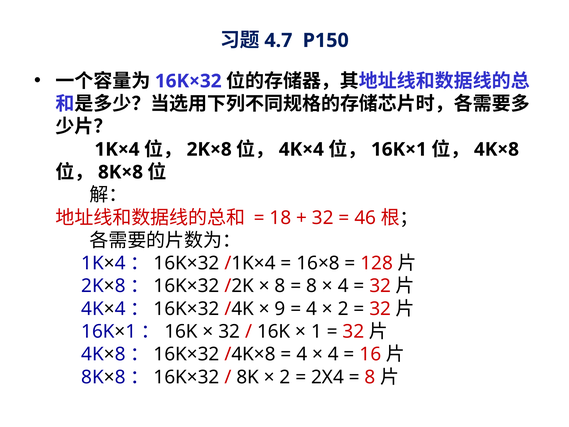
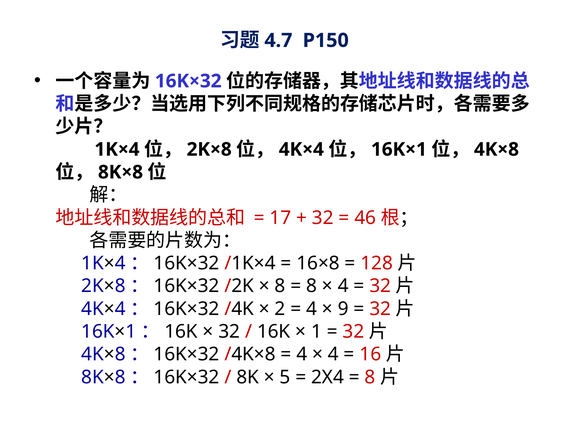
18: 18 -> 17
9: 9 -> 2
2 at (343, 309): 2 -> 9
2 at (285, 377): 2 -> 5
